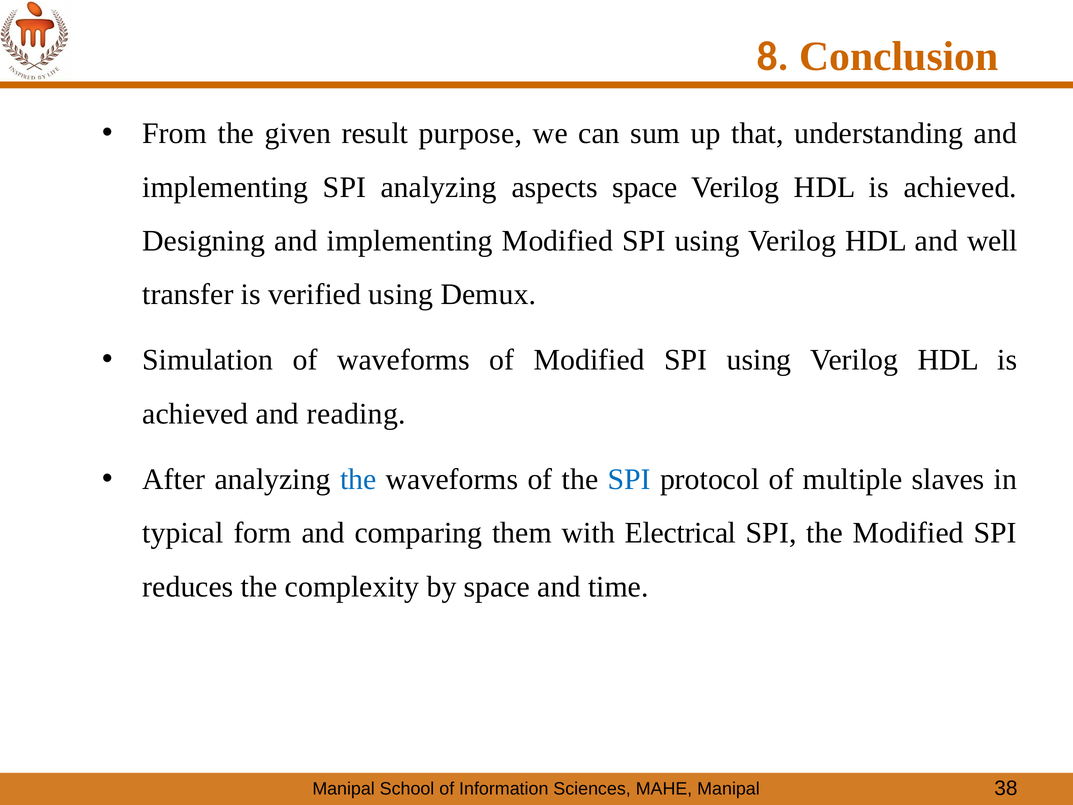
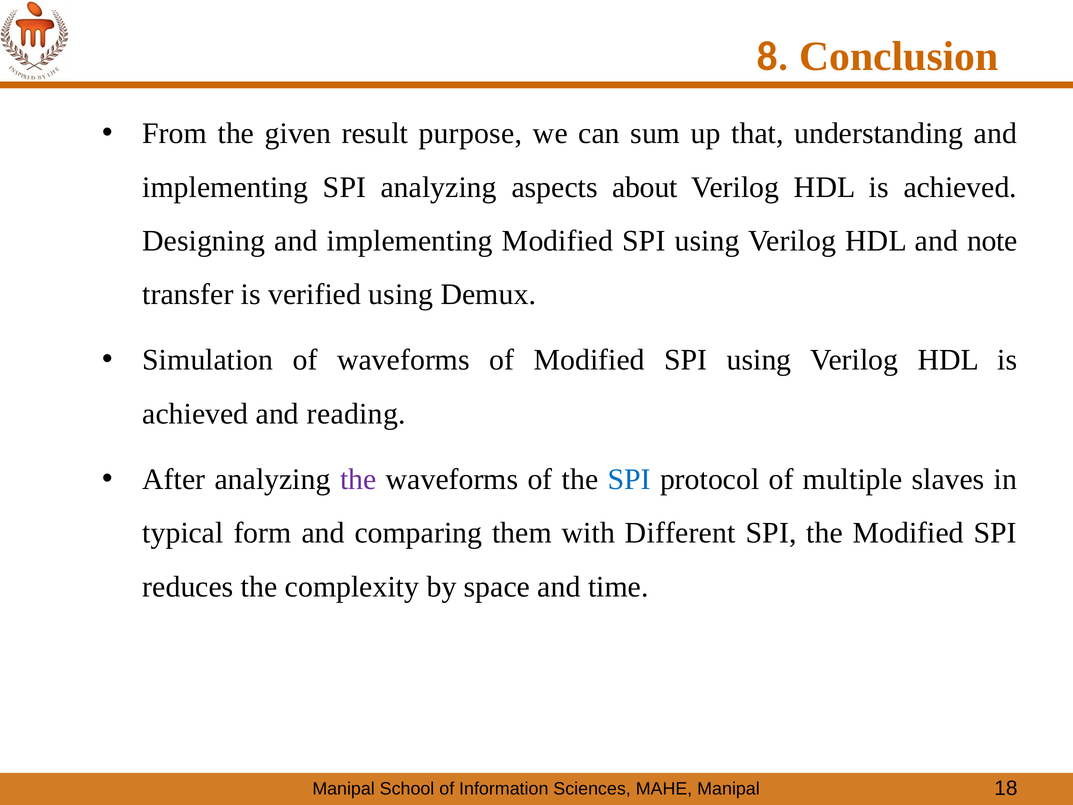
aspects space: space -> about
well: well -> note
the at (358, 479) colour: blue -> purple
Electrical: Electrical -> Different
38: 38 -> 18
